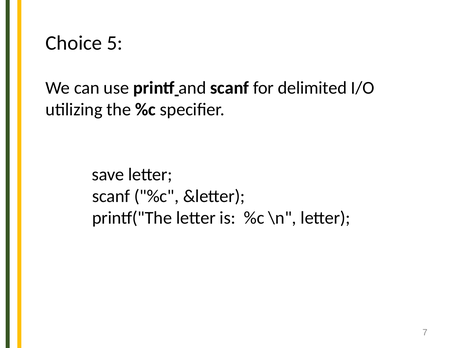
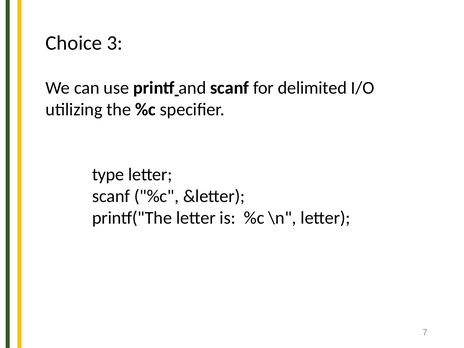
5: 5 -> 3
save: save -> type
